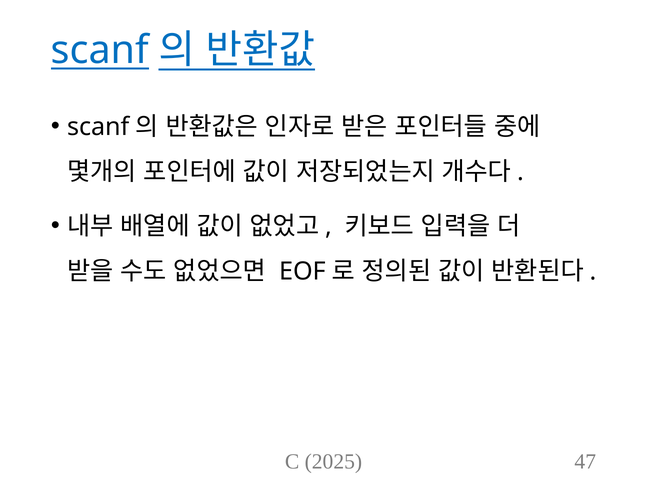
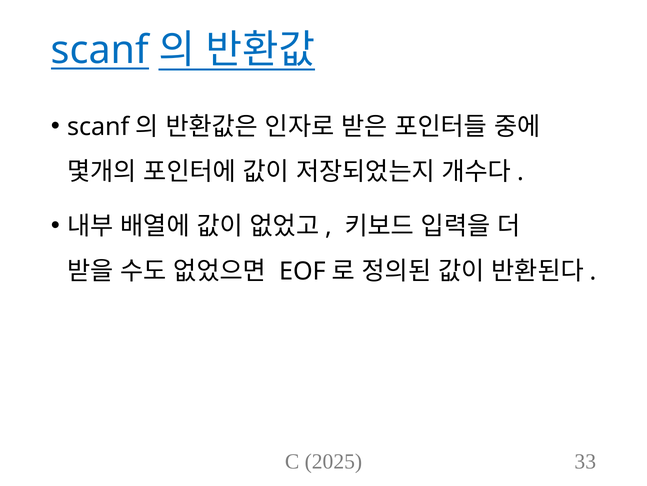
47: 47 -> 33
